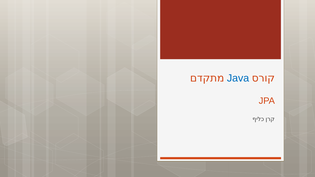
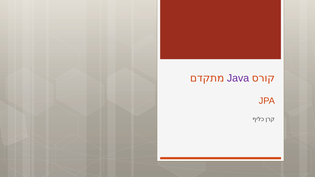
Java colour: blue -> purple
